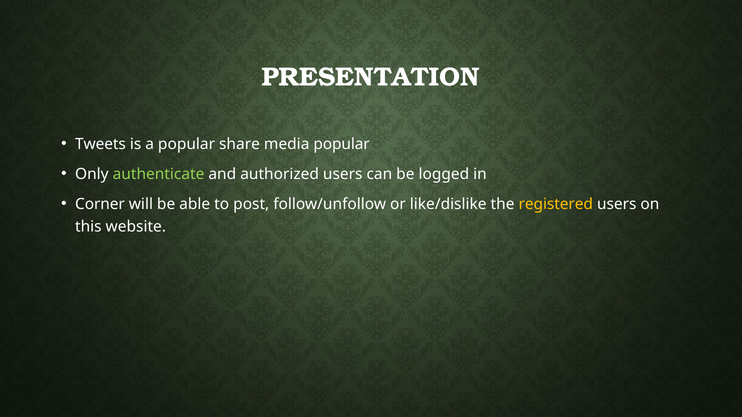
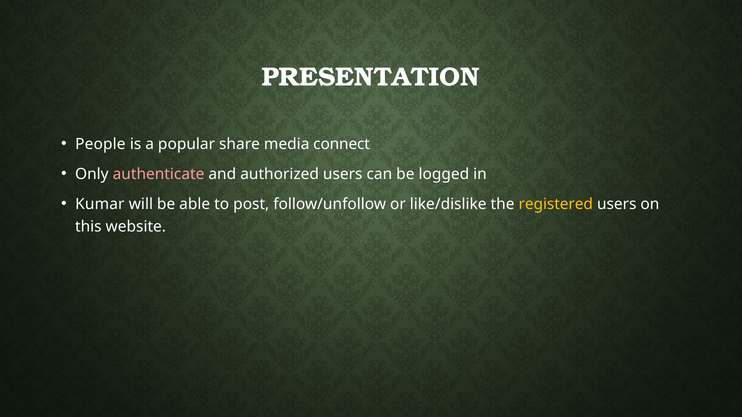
Tweets: Tweets -> People
media popular: popular -> connect
authenticate colour: light green -> pink
Corner: Corner -> Kumar
